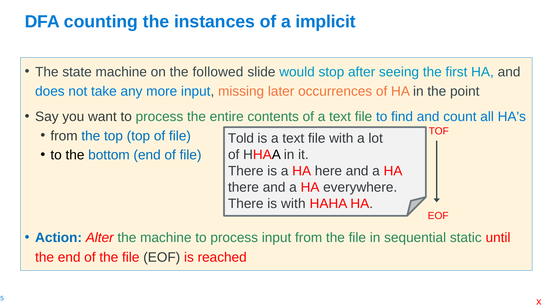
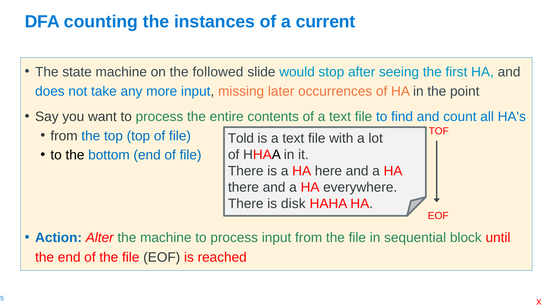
implicit: implicit -> current
is with: with -> disk
static: static -> block
